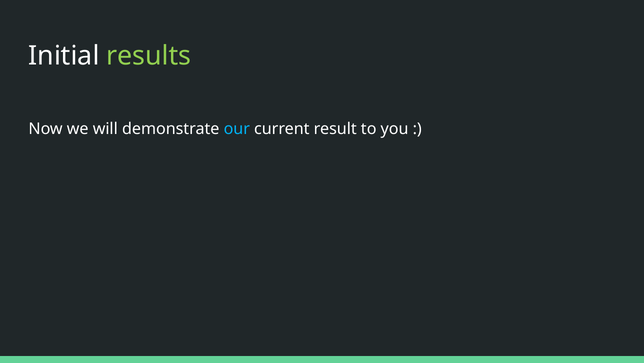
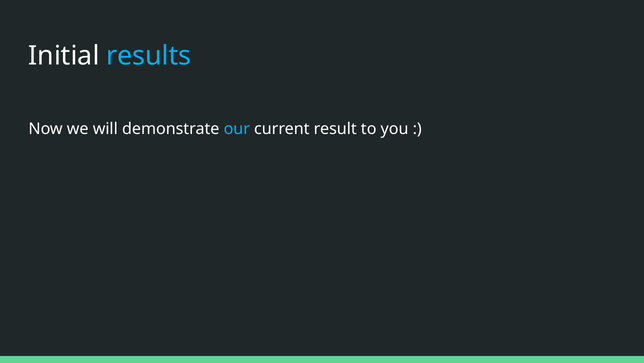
results colour: light green -> light blue
